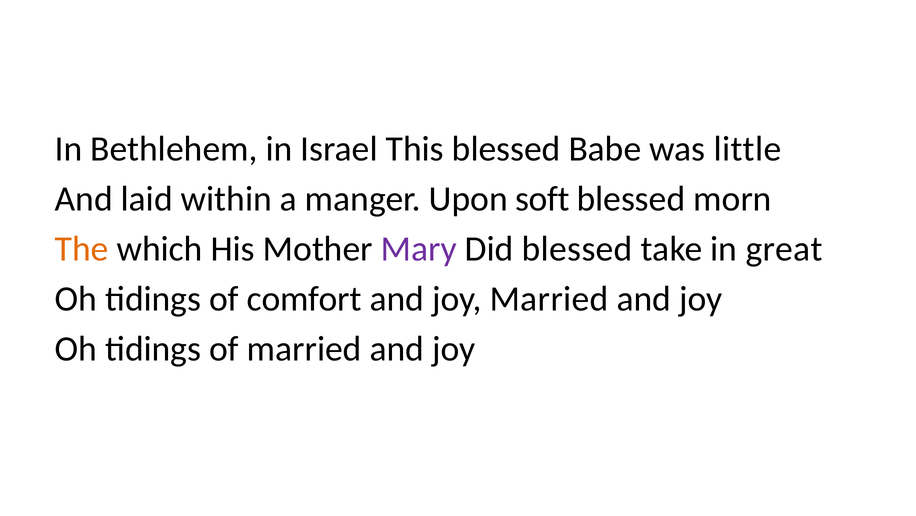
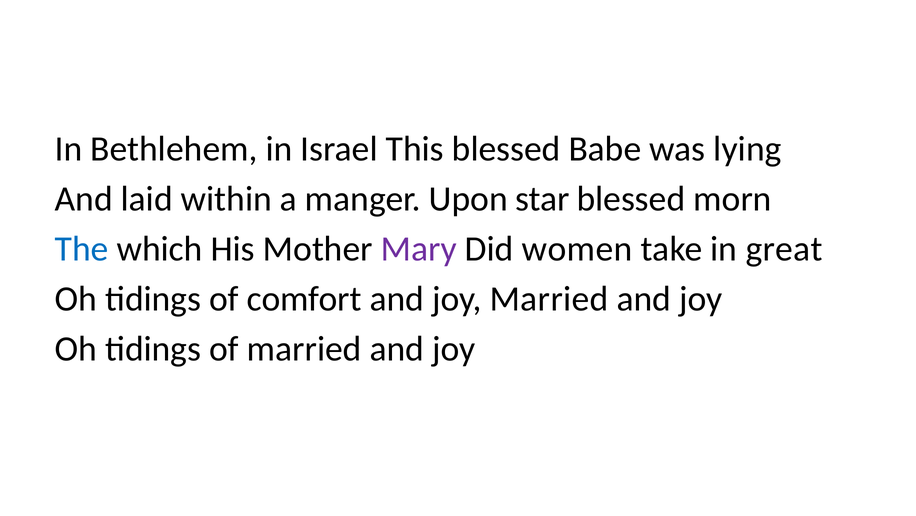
little: little -> lying
soft: soft -> star
The colour: orange -> blue
Did blessed: blessed -> women
